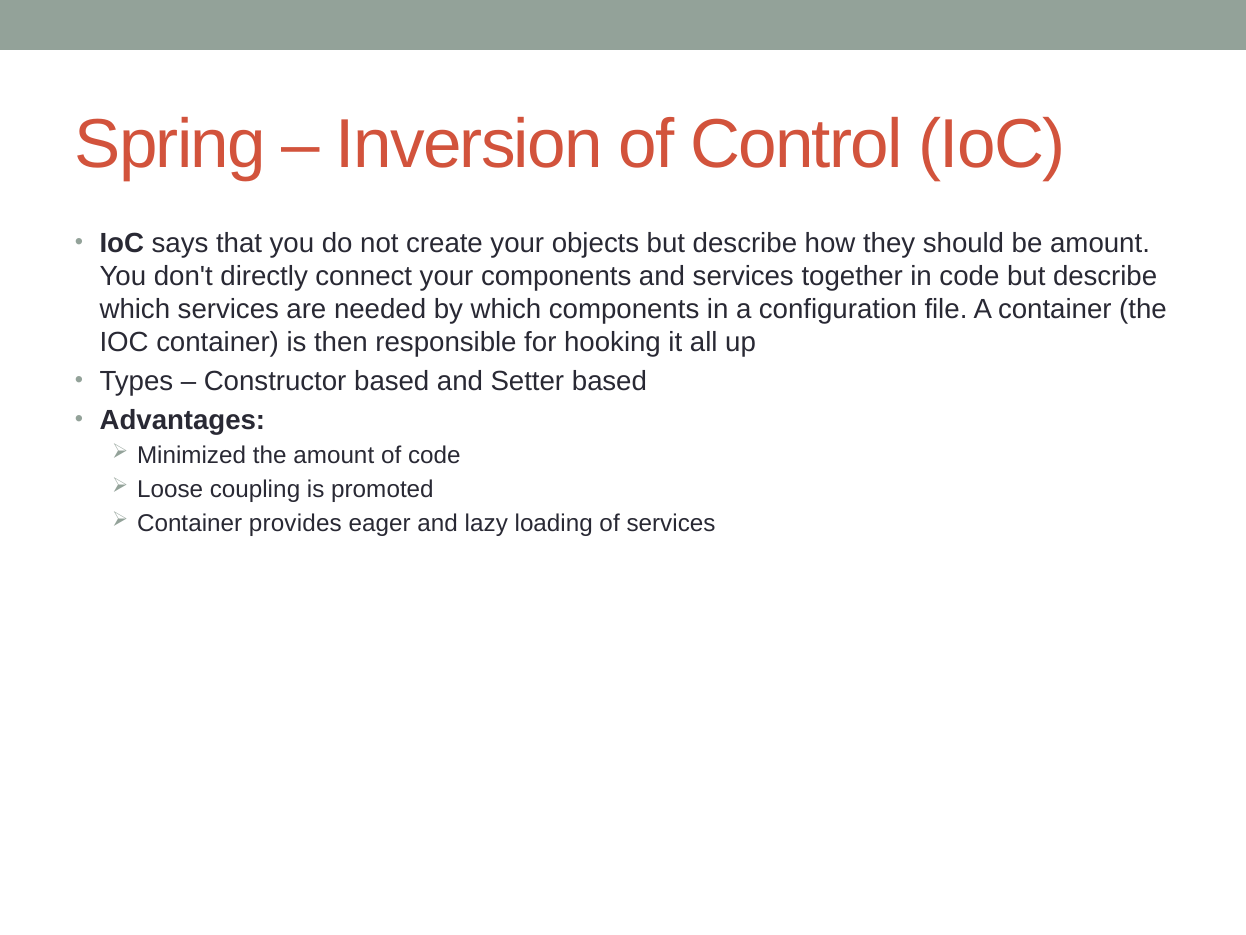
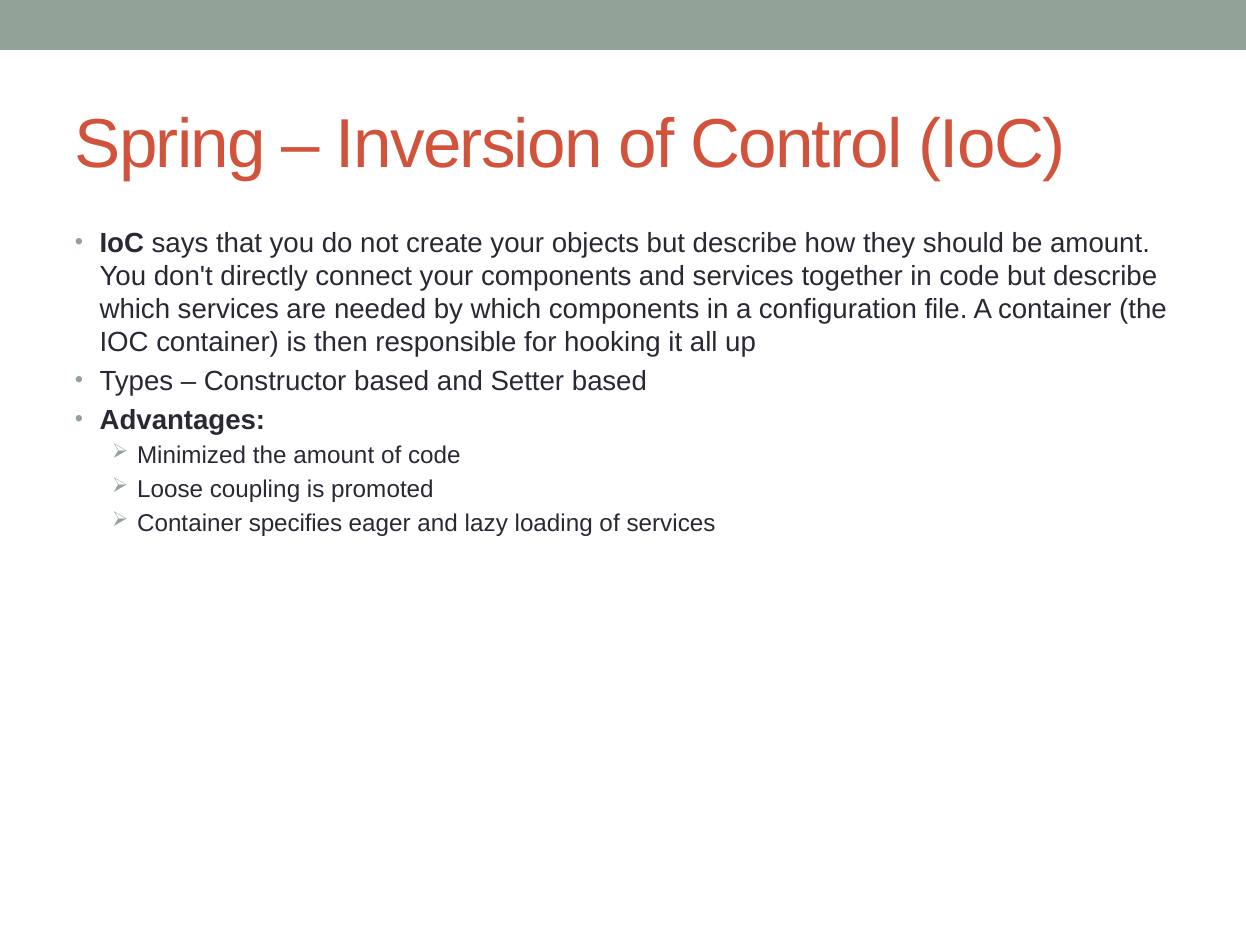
provides: provides -> specifies
